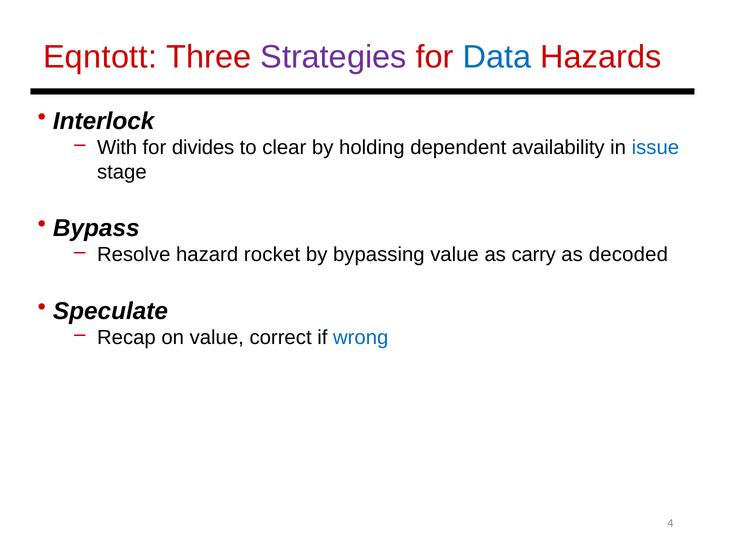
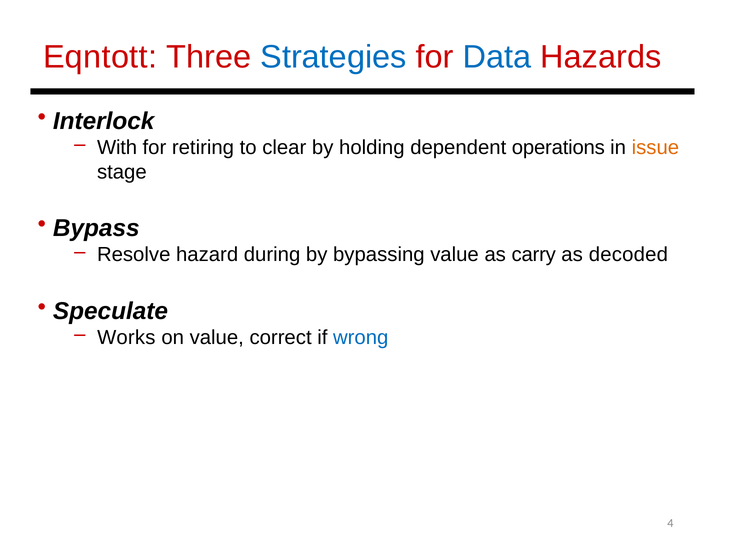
Strategies colour: purple -> blue
divides: divides -> retiring
availability: availability -> operations
issue colour: blue -> orange
rocket: rocket -> during
Recap: Recap -> Works
